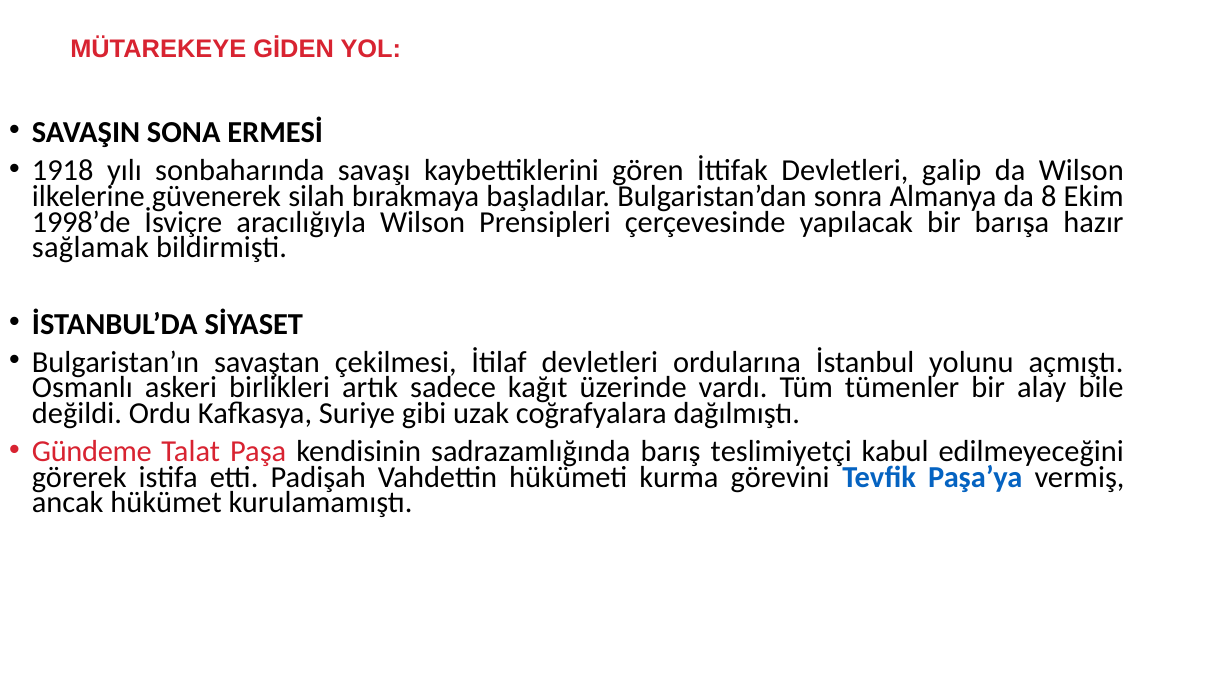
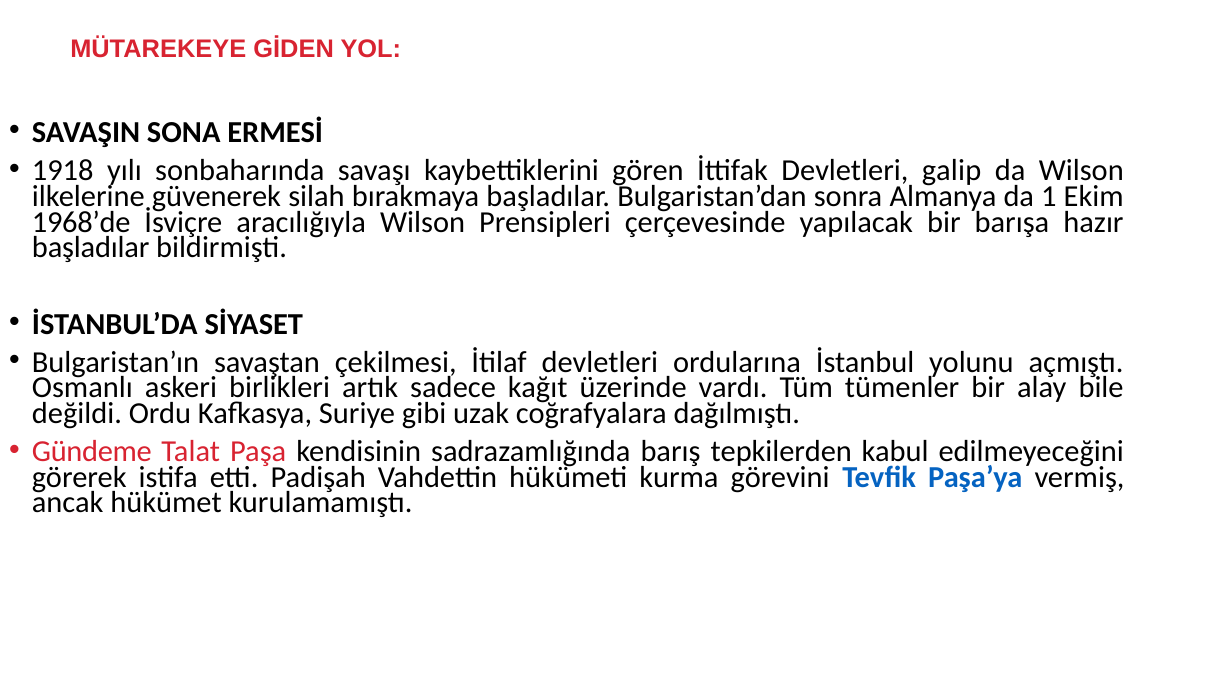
8: 8 -> 1
1998’de: 1998’de -> 1968’de
sağlamak at (90, 248): sağlamak -> başladılar
teslimiyetçi: teslimiyetçi -> tepkilerden
